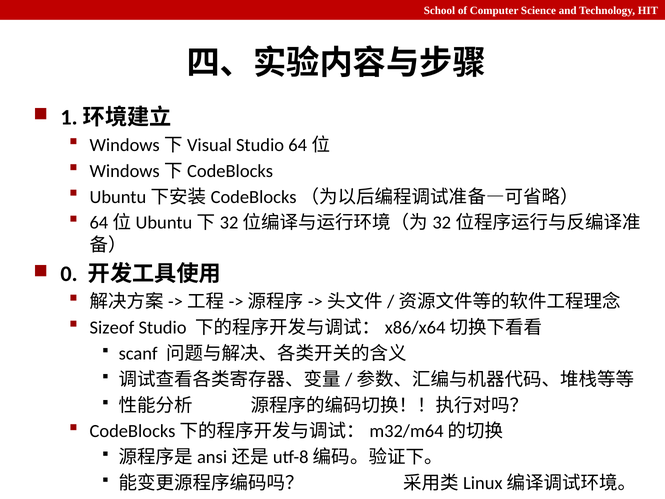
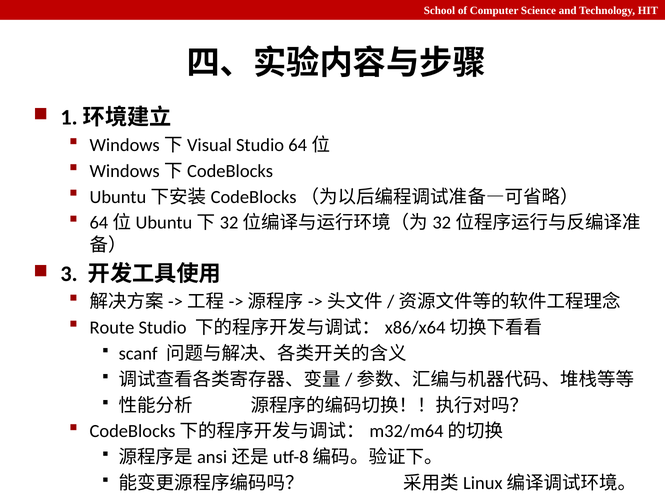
0: 0 -> 3
Sizeof: Sizeof -> Route
